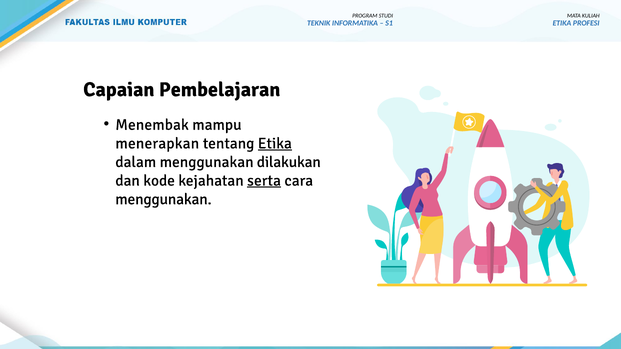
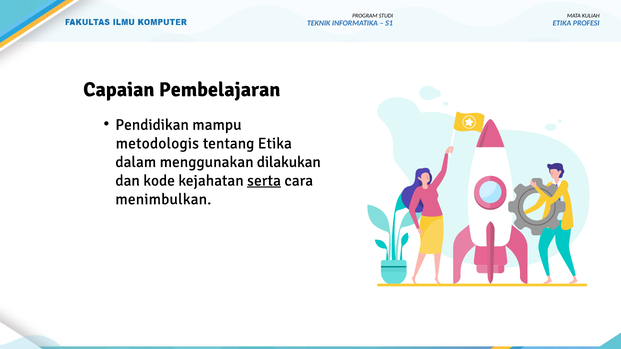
Menembak: Menembak -> Pendidikan
menerapkan: menerapkan -> metodologis
Etika at (275, 143) underline: present -> none
menggunakan at (163, 199): menggunakan -> menimbulkan
